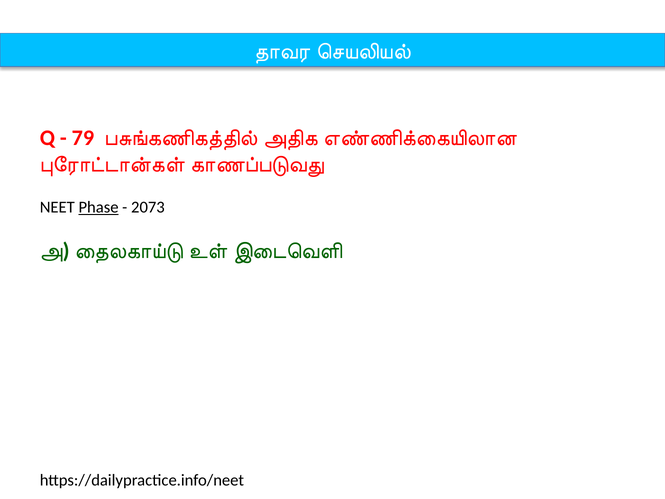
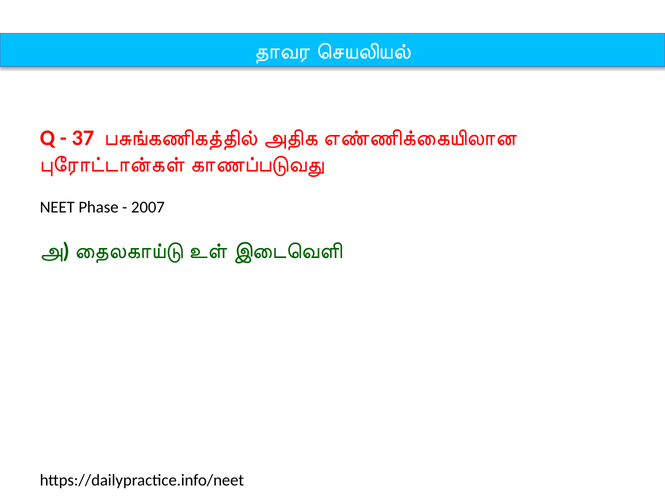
79: 79 -> 37
Phase underline: present -> none
2073: 2073 -> 2007
